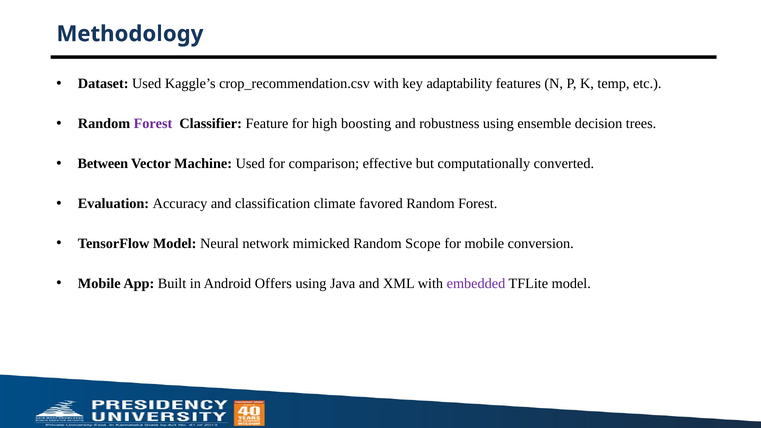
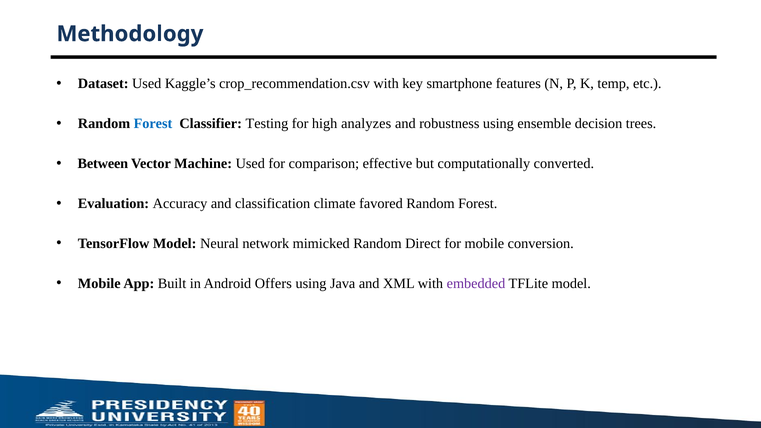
adaptability: adaptability -> smartphone
Forest at (153, 124) colour: purple -> blue
Feature: Feature -> Testing
boosting: boosting -> analyzes
Scope: Scope -> Direct
